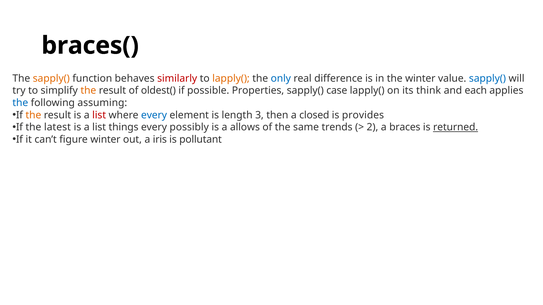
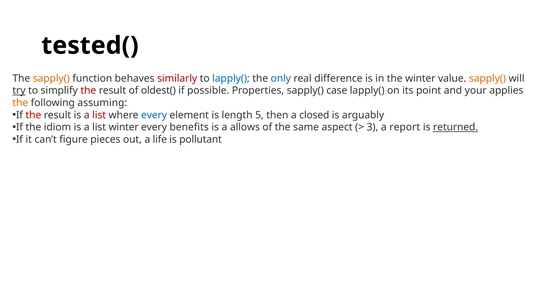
braces(: braces( -> tested(
lapply( at (231, 79) colour: orange -> blue
sapply( at (487, 79) colour: blue -> orange
try underline: none -> present
the at (88, 91) colour: orange -> red
think: think -> point
each: each -> your
the at (20, 103) colour: blue -> orange
the at (33, 115) colour: orange -> red
3: 3 -> 5
provides: provides -> arguably
latest: latest -> idiom
list things: things -> winter
possibly: possibly -> benefits
trends: trends -> aspect
2: 2 -> 3
braces: braces -> report
figure winter: winter -> pieces
iris: iris -> life
